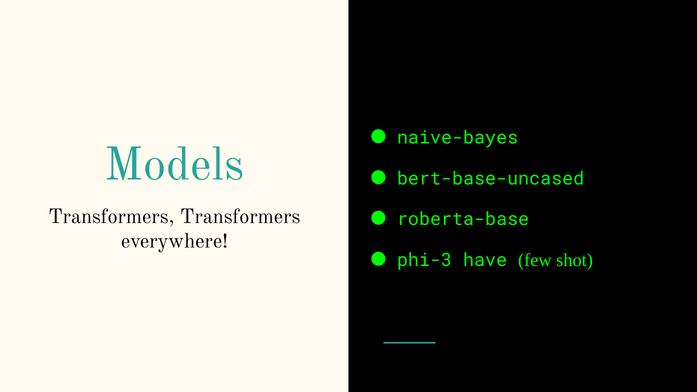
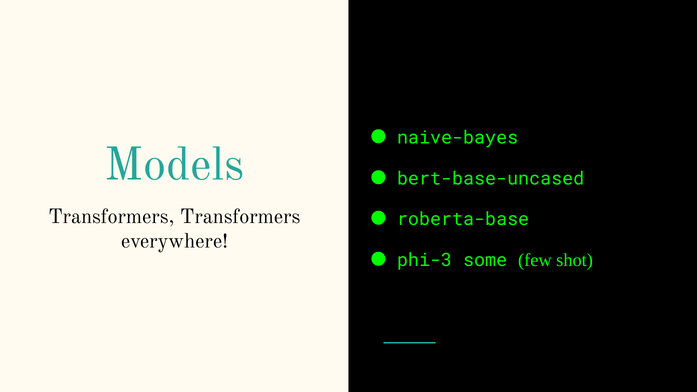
have: have -> some
